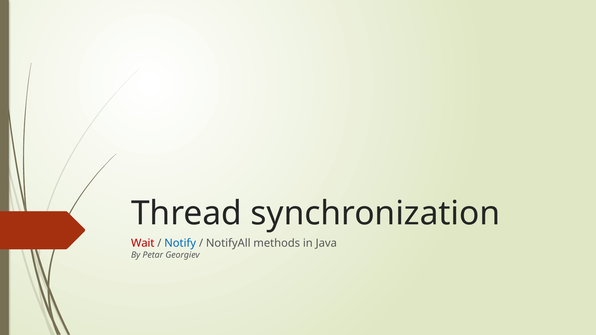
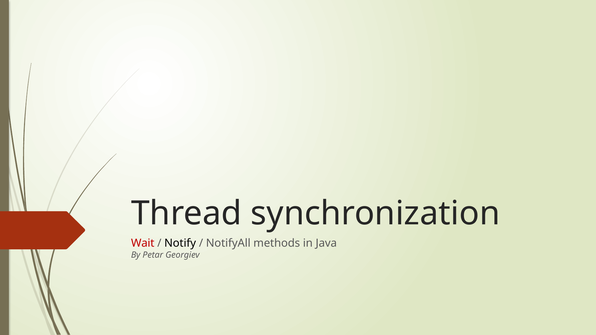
Notify colour: blue -> black
